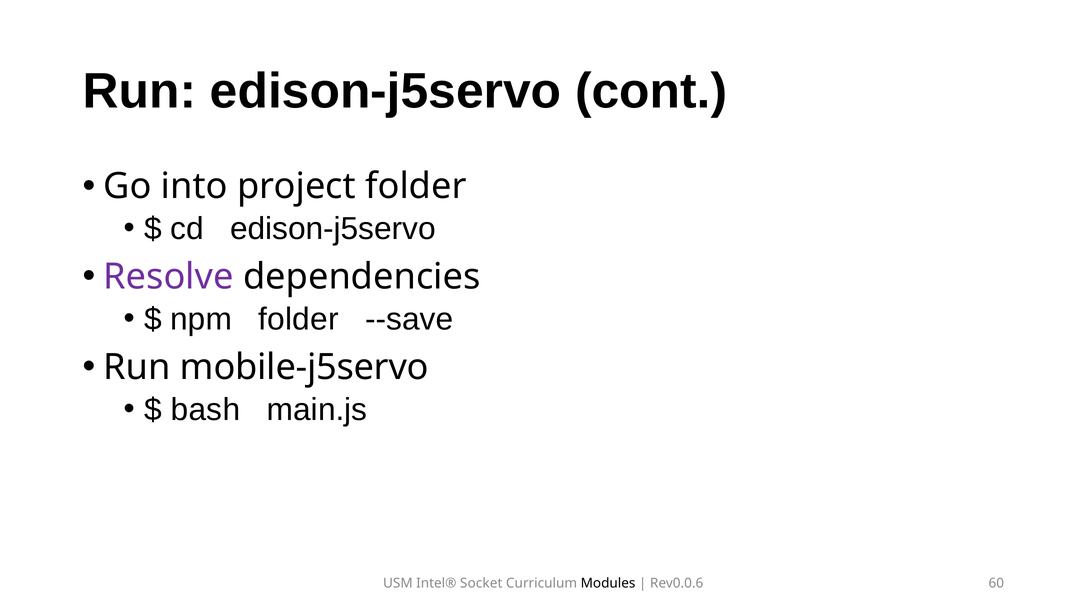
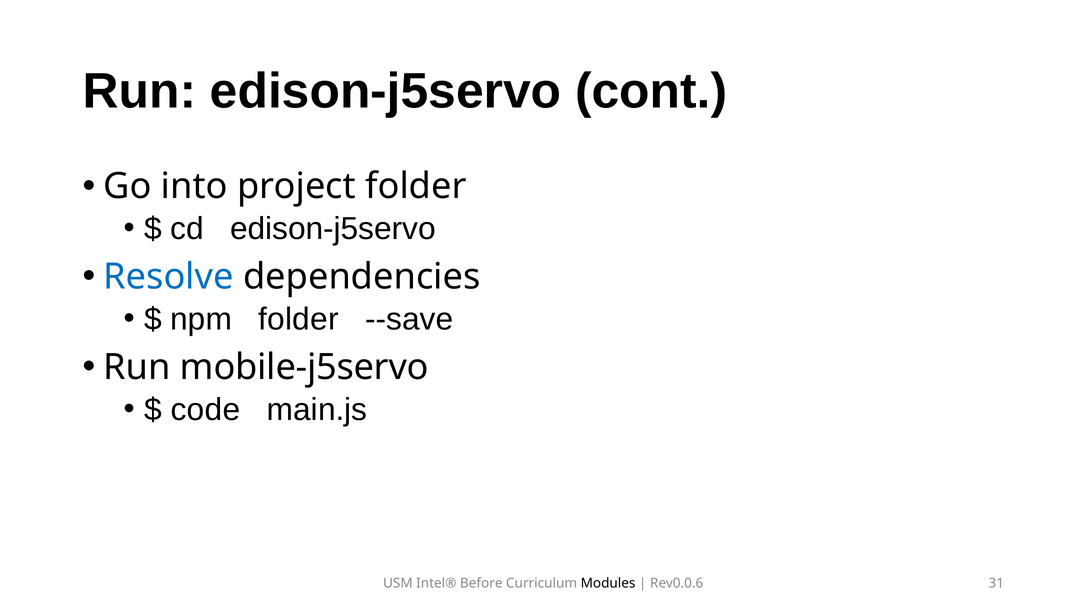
Resolve colour: purple -> blue
bash: bash -> code
Socket: Socket -> Before
60: 60 -> 31
